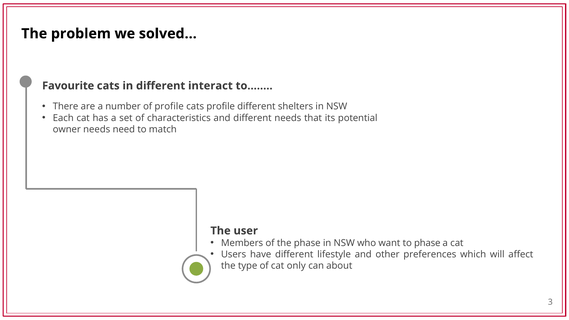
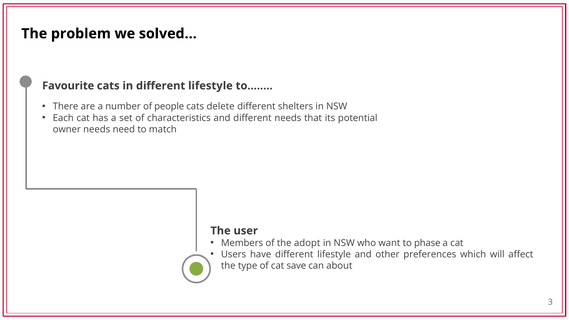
in different interact: interact -> lifestyle
of profile: profile -> people
cats profile: profile -> delete
the phase: phase -> adopt
only: only -> save
